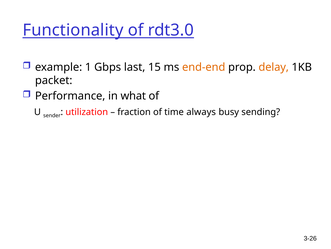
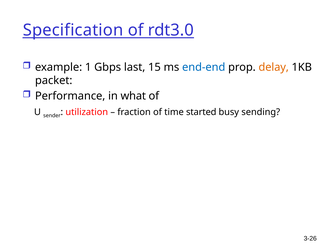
Functionality: Functionality -> Specification
end-end colour: orange -> blue
always: always -> started
